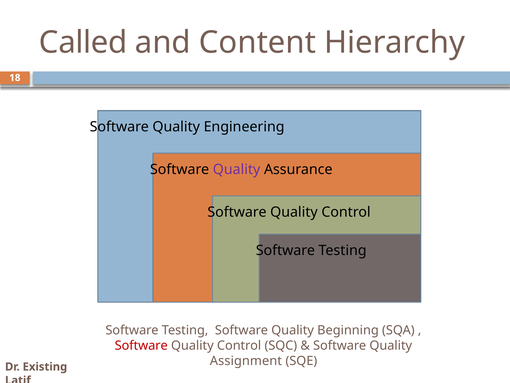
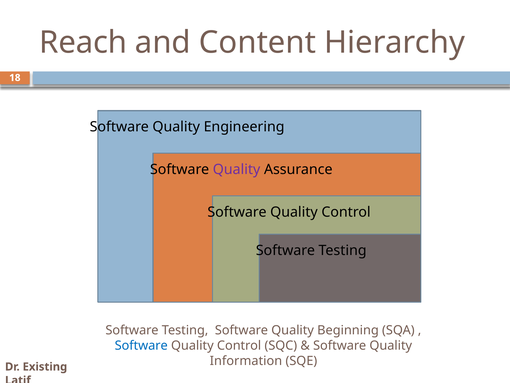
Called: Called -> Reach
Software at (141, 345) colour: red -> blue
Assignment: Assignment -> Information
